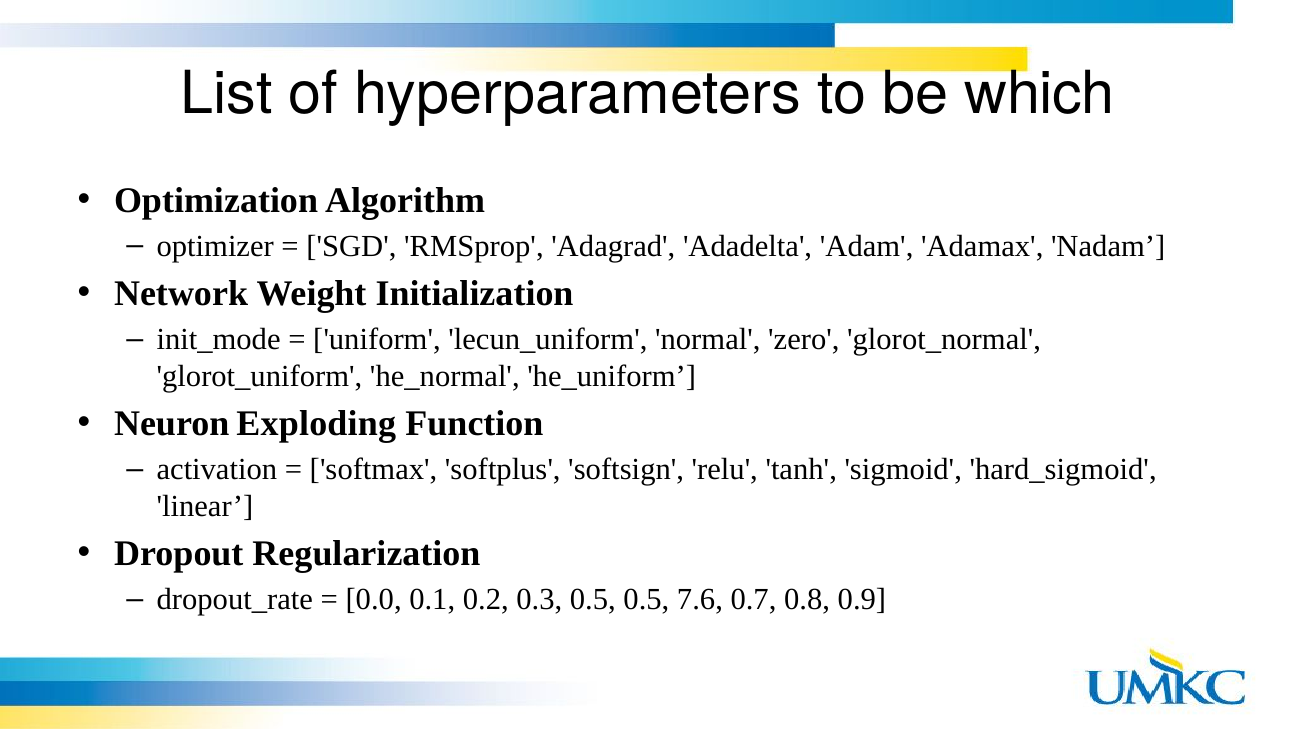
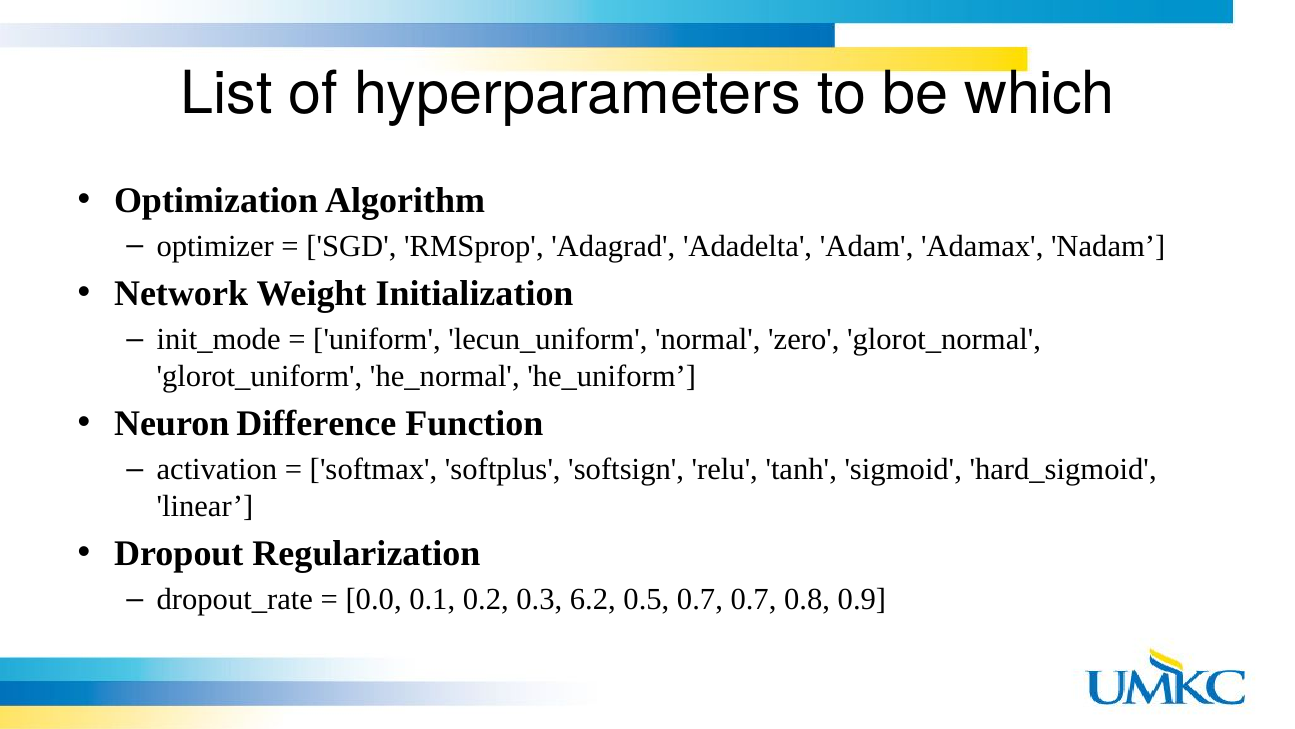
Exploding: Exploding -> Difference
0.3 0.5: 0.5 -> 6.2
0.5 7.6: 7.6 -> 0.7
